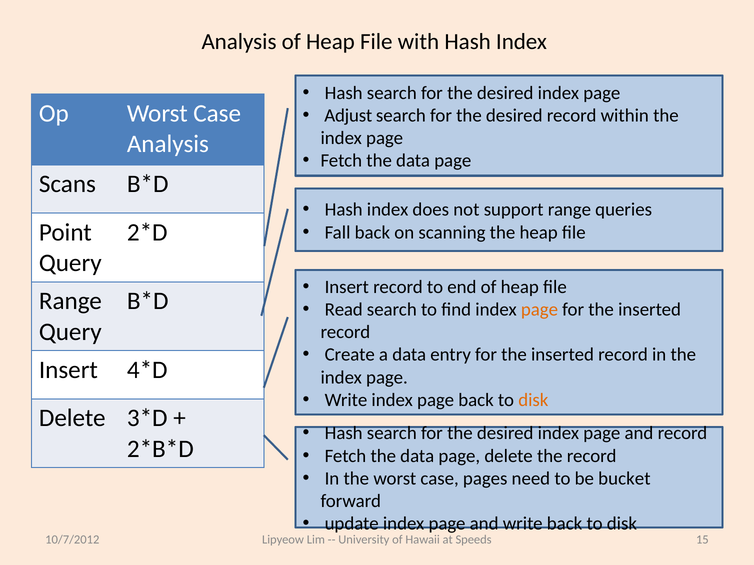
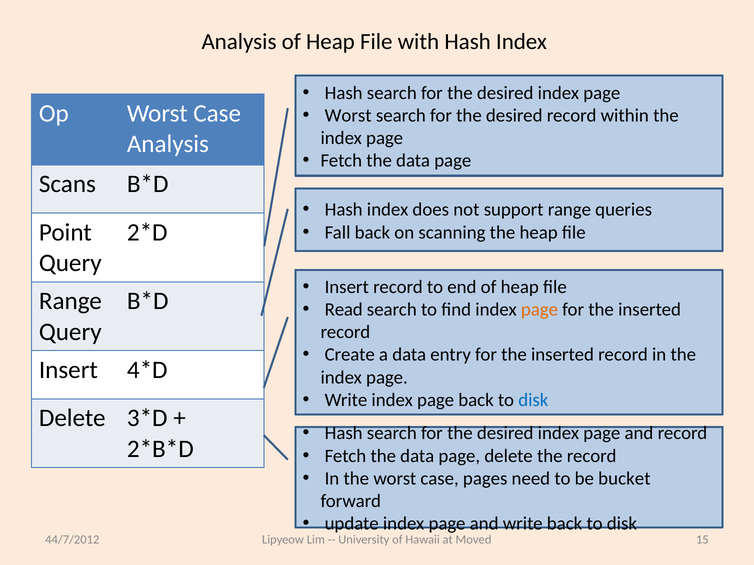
Adjust at (348, 116): Adjust -> Worst
disk at (533, 400) colour: orange -> blue
10/7/2012: 10/7/2012 -> 44/7/2012
Speeds: Speeds -> Moved
